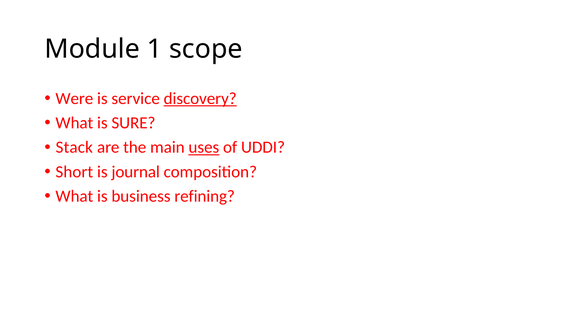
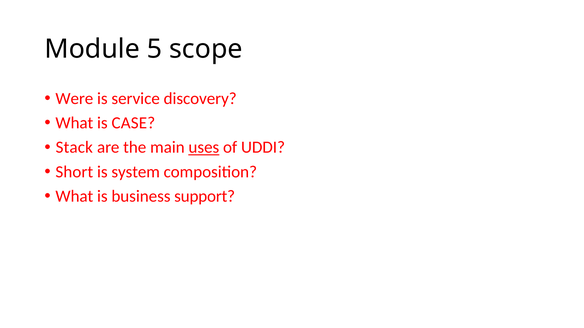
1: 1 -> 5
discovery underline: present -> none
SURE: SURE -> CASE
journal: journal -> system
refining: refining -> support
